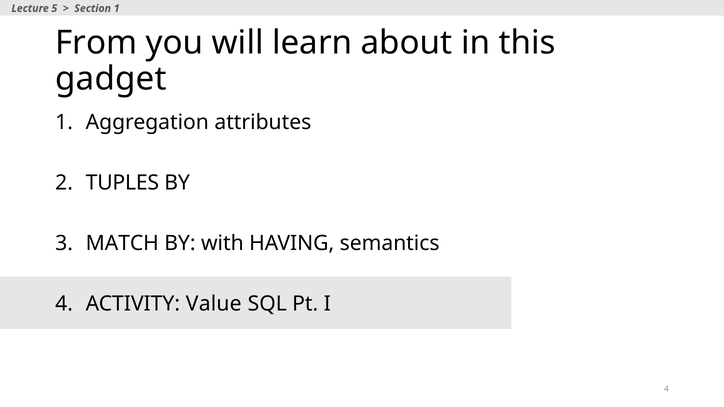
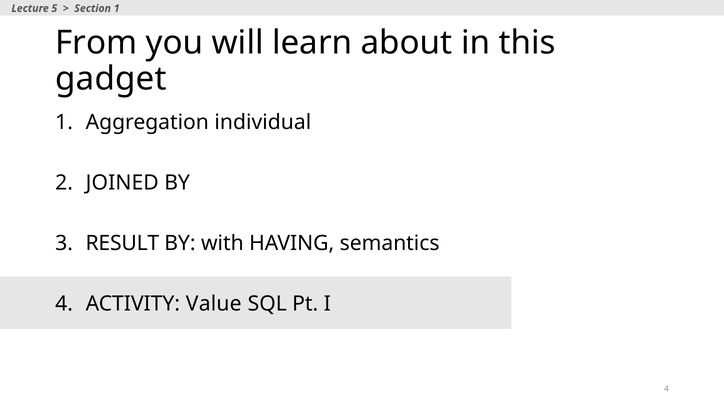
attributes: attributes -> individual
TUPLES: TUPLES -> JOINED
MATCH: MATCH -> RESULT
